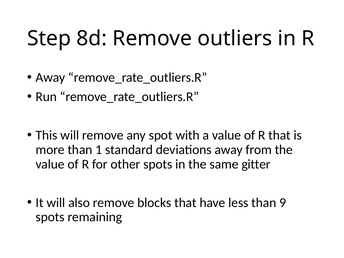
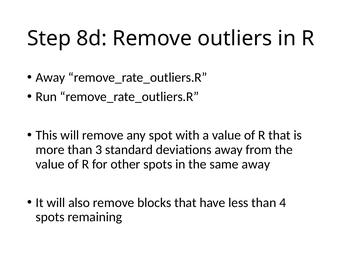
1: 1 -> 3
same gitter: gitter -> away
9: 9 -> 4
